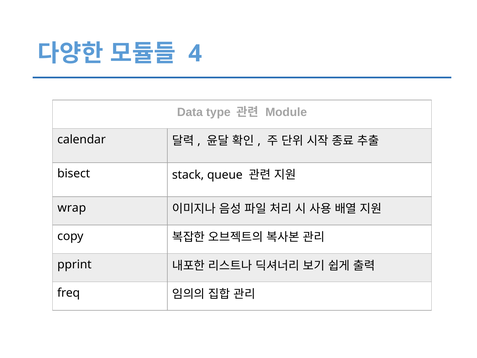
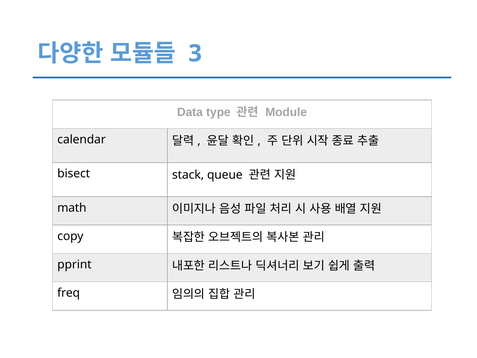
4: 4 -> 3
wrap: wrap -> math
